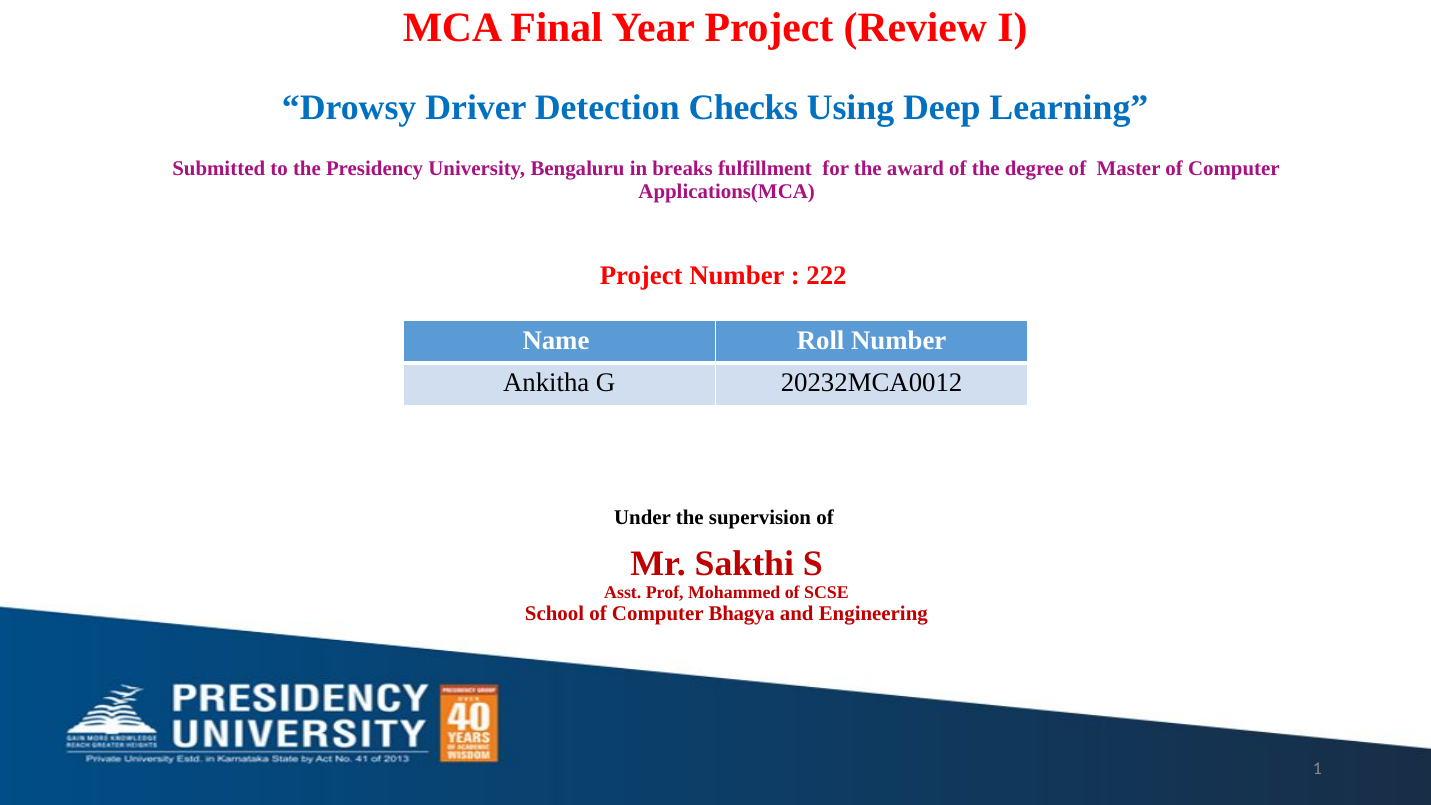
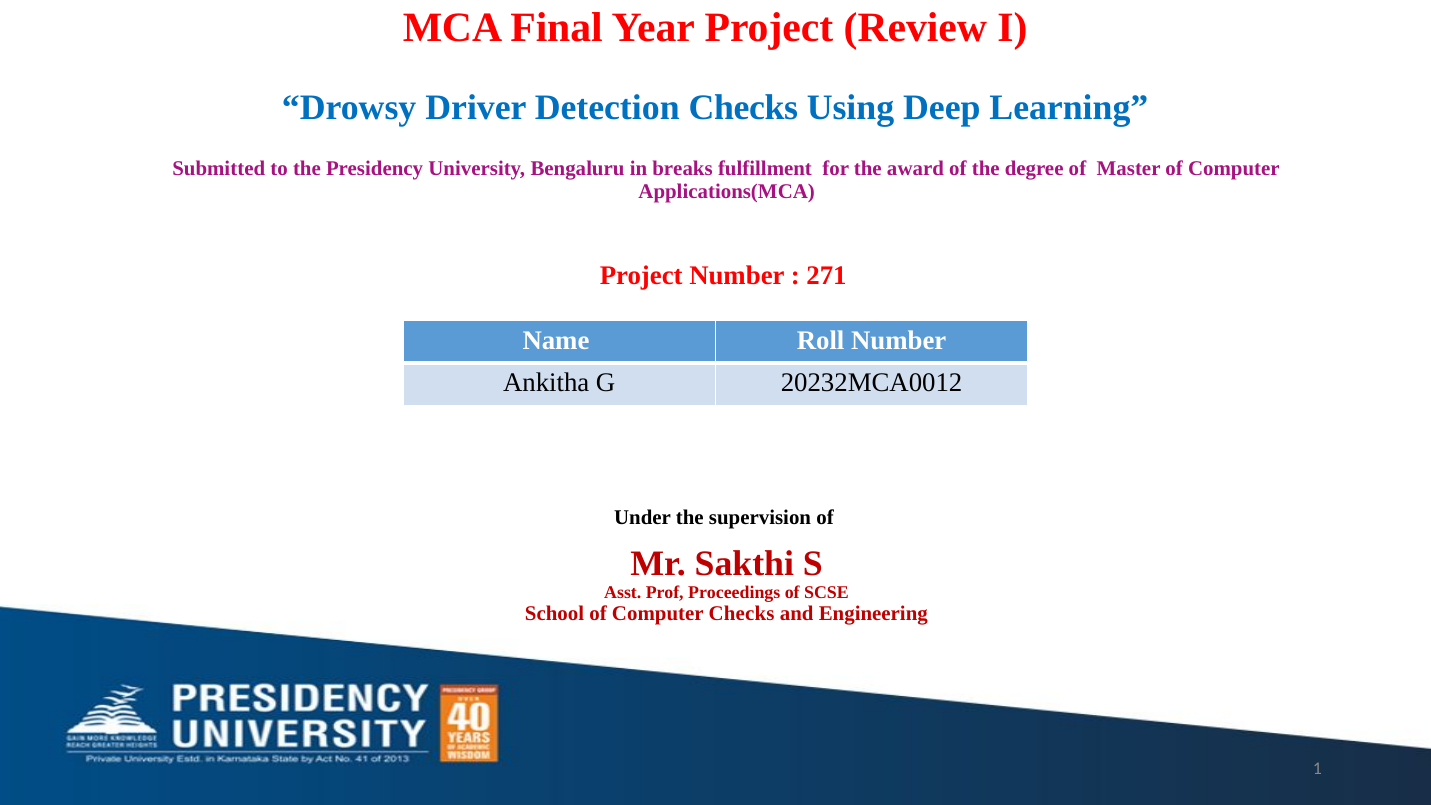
222: 222 -> 271
Mohammed: Mohammed -> Proceedings
Computer Bhagya: Bhagya -> Checks
